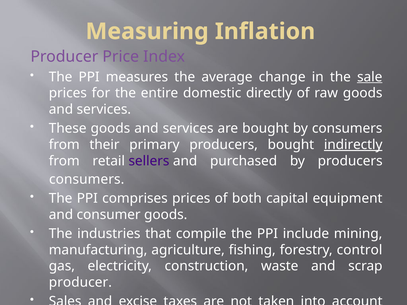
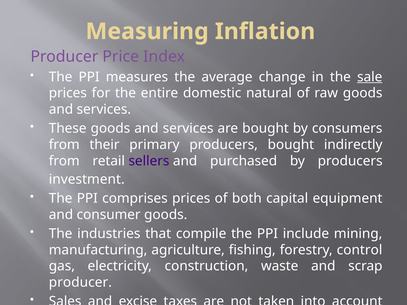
directly: directly -> natural
indirectly underline: present -> none
consumers at (87, 180): consumers -> investment
